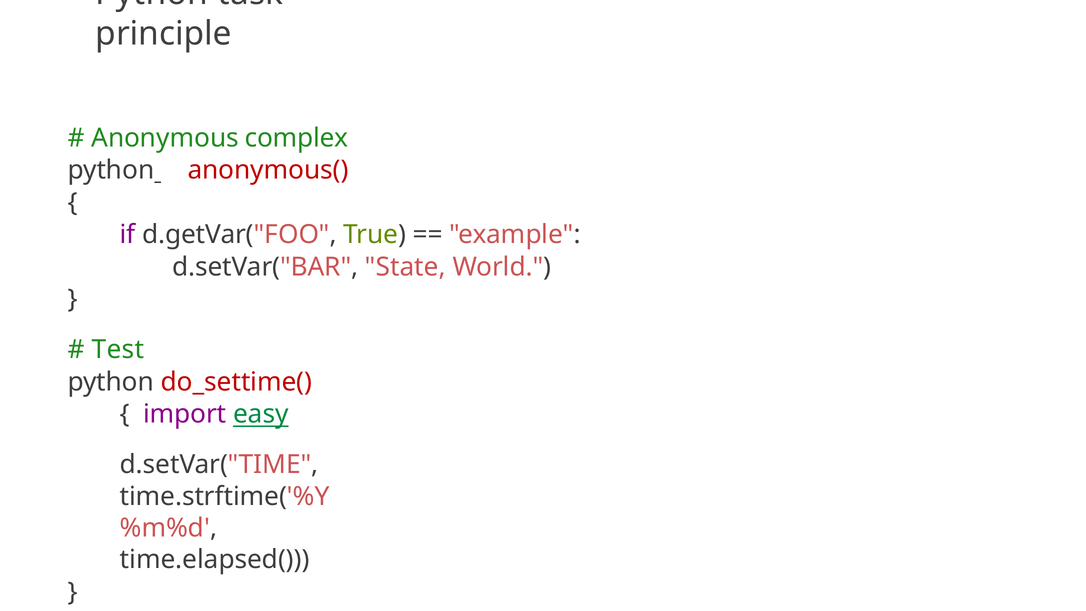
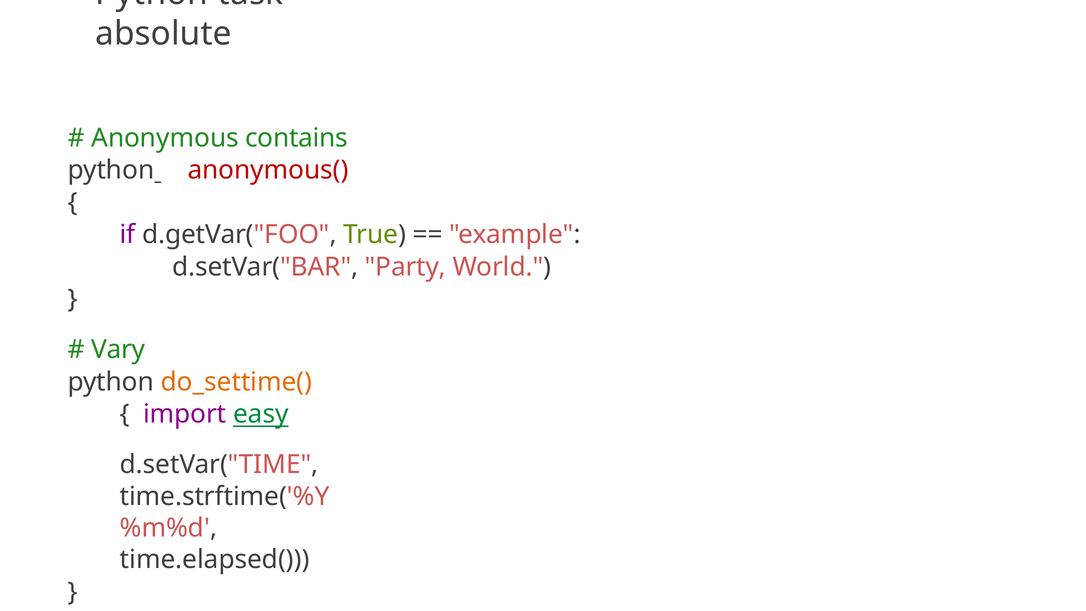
principle: principle -> absolute
complex: complex -> contains
State: State -> Party
Test: Test -> Vary
do_settime( colour: red -> orange
